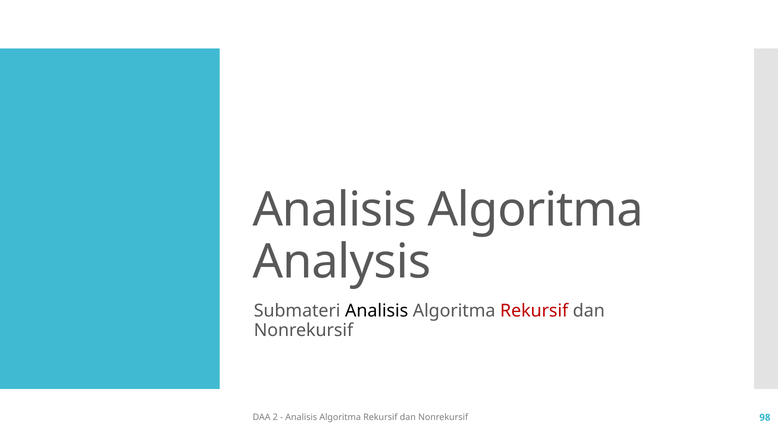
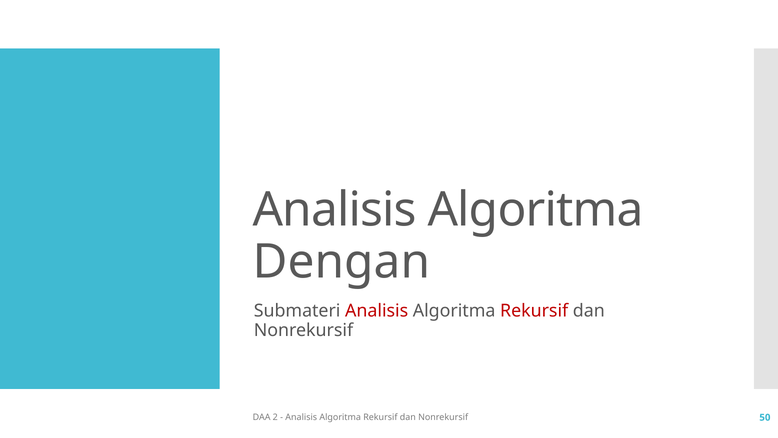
Analysis: Analysis -> Dengan
Analisis at (377, 311) colour: black -> red
98: 98 -> 50
